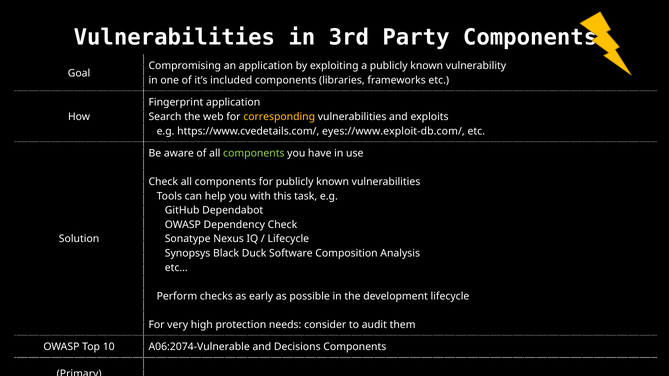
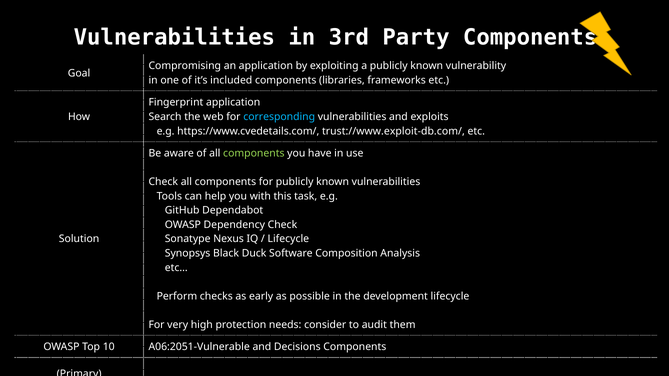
corresponding colour: yellow -> light blue
eyes://www.exploit-db.com/: eyes://www.exploit-db.com/ -> trust://www.exploit-db.com/
A06:2074-Vulnerable: A06:2074-Vulnerable -> A06:2051-Vulnerable
